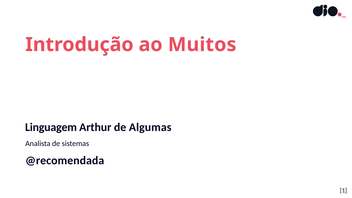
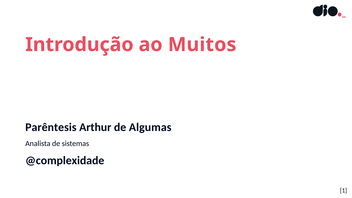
Linguagem: Linguagem -> Parêntesis
@recomendada: @recomendada -> @complexidade
